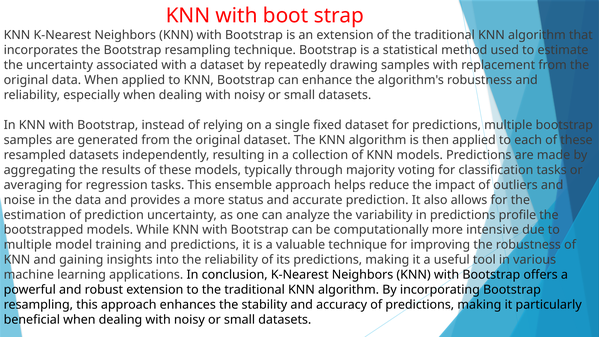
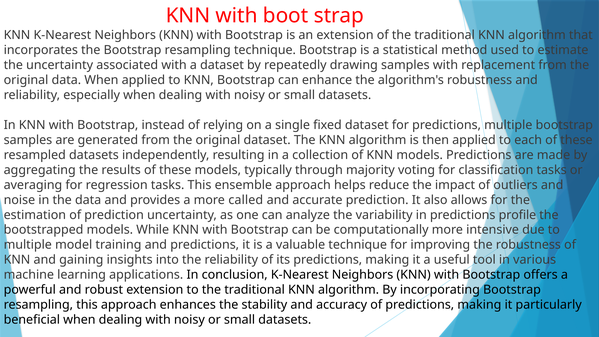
status: status -> called
